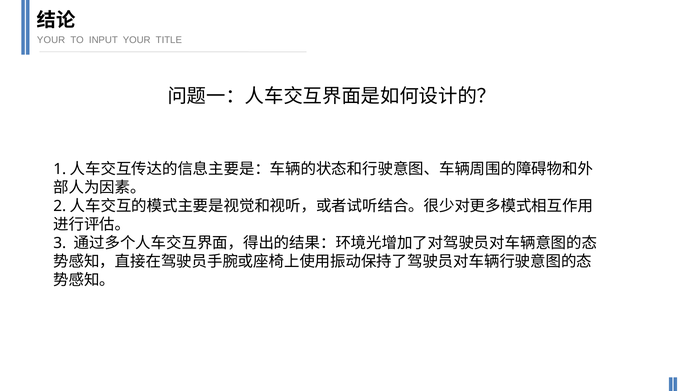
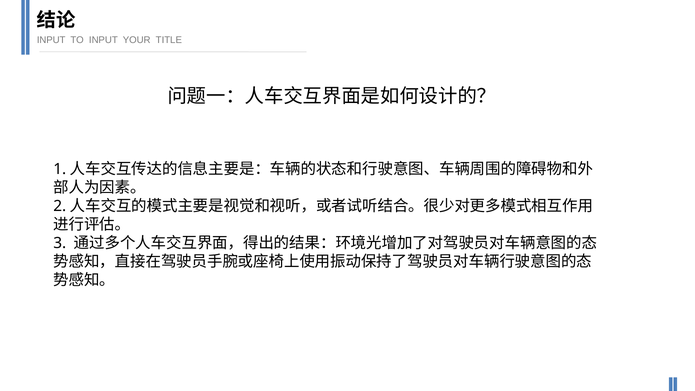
YOUR at (51, 40): YOUR -> INPUT
